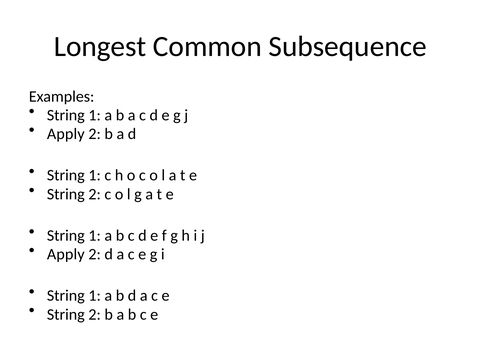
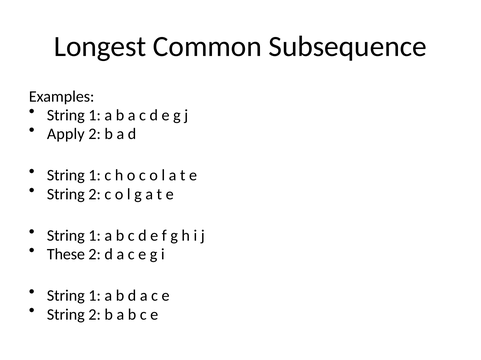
Apply at (66, 255): Apply -> These
